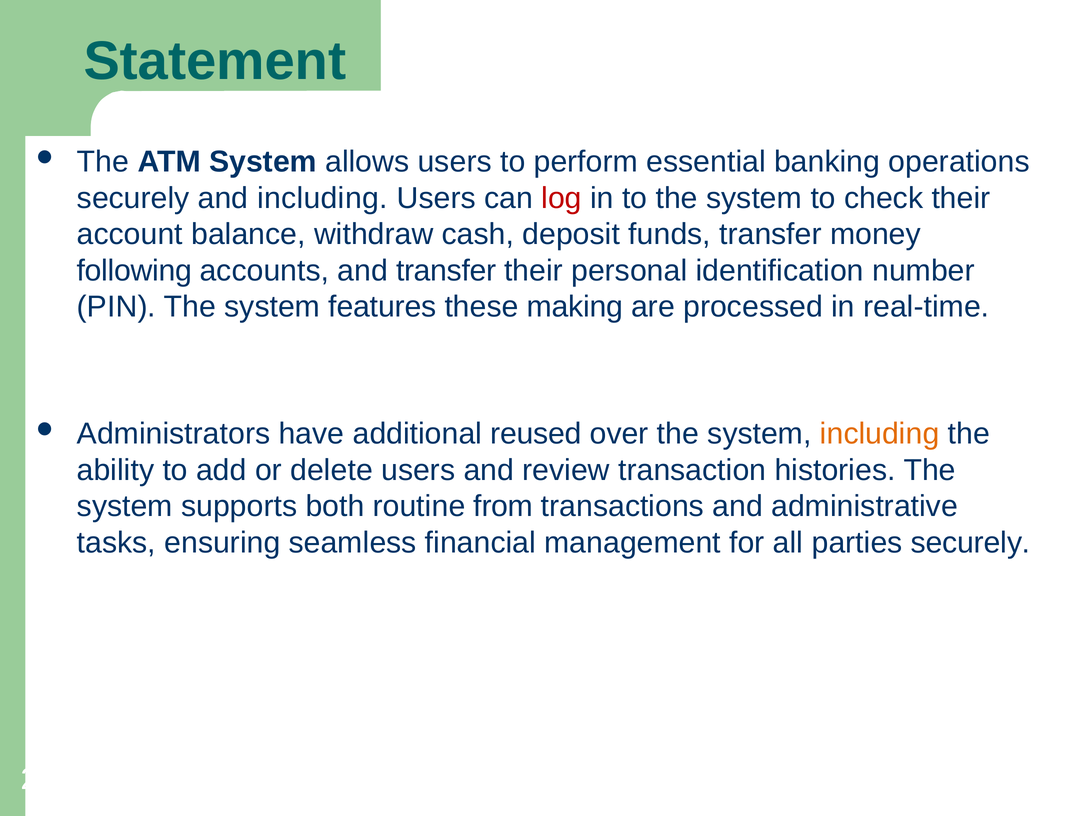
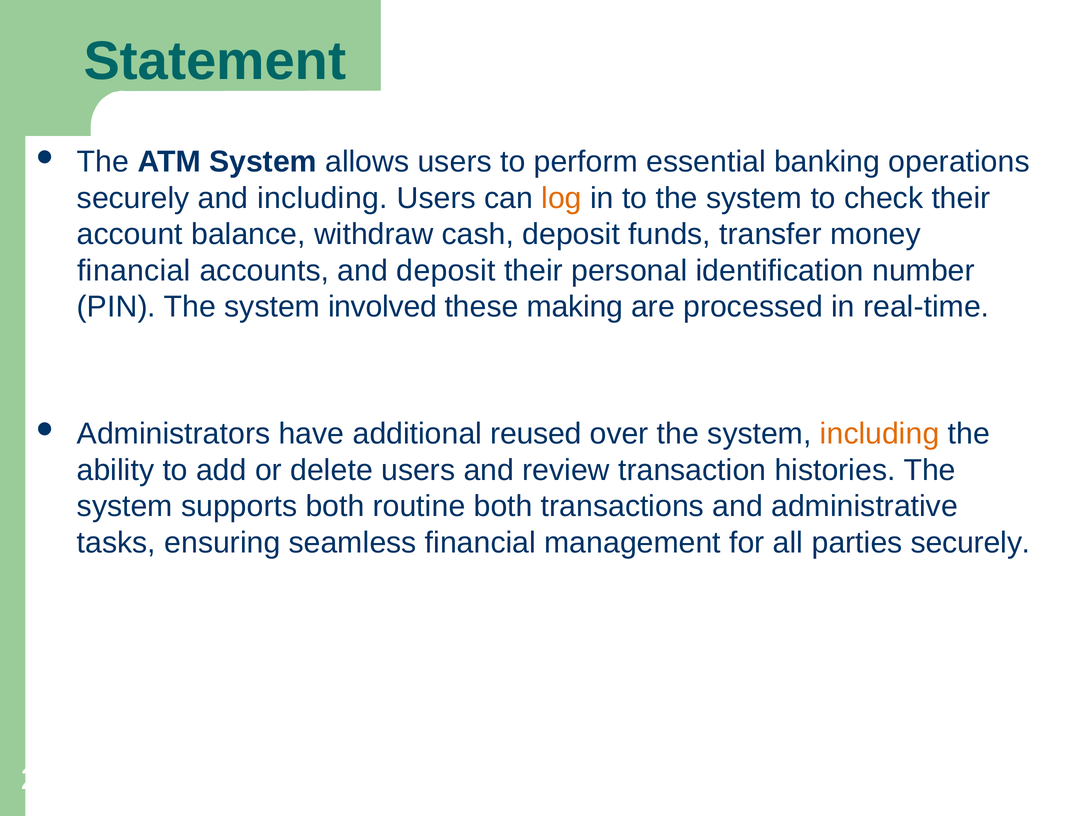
log colour: red -> orange
following at (134, 271): following -> financial
and transfer: transfer -> deposit
features: features -> involved
routine from: from -> both
